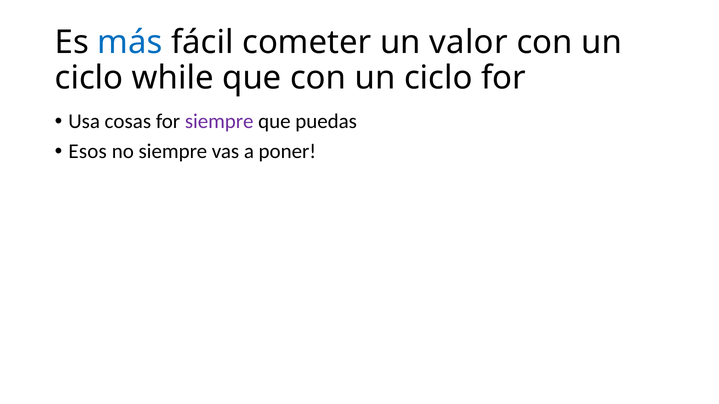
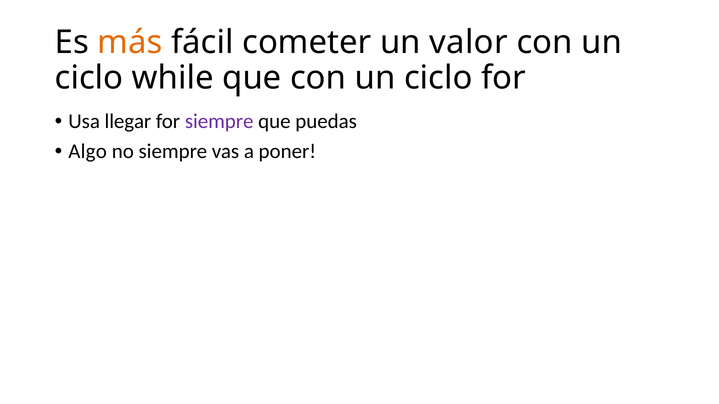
más colour: blue -> orange
cosas: cosas -> llegar
Esos: Esos -> Algo
